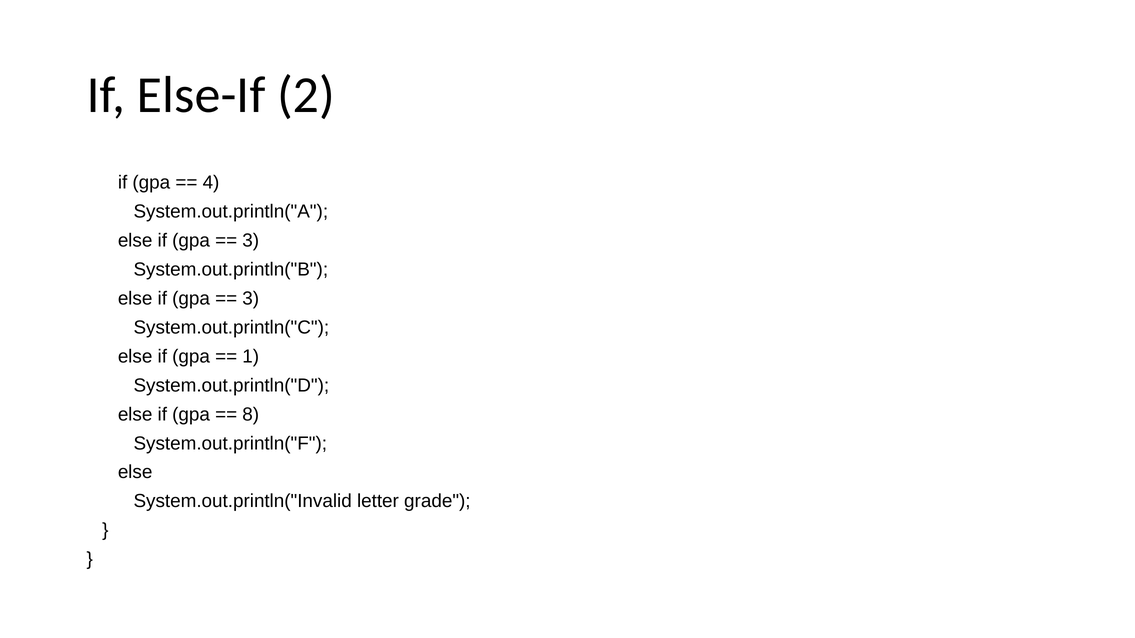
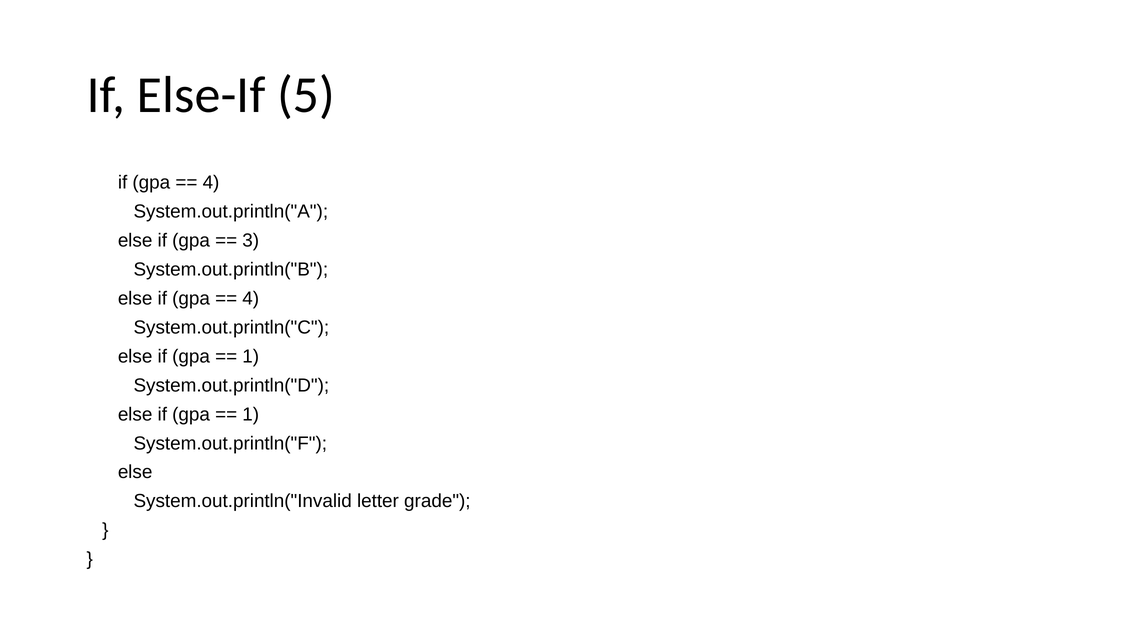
2: 2 -> 5
3 at (251, 299): 3 -> 4
8 at (251, 415): 8 -> 1
